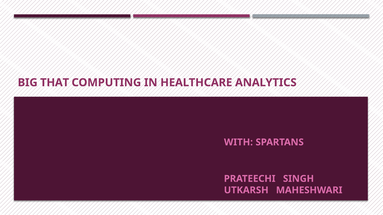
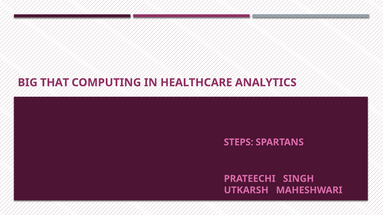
WITH: WITH -> STEPS
